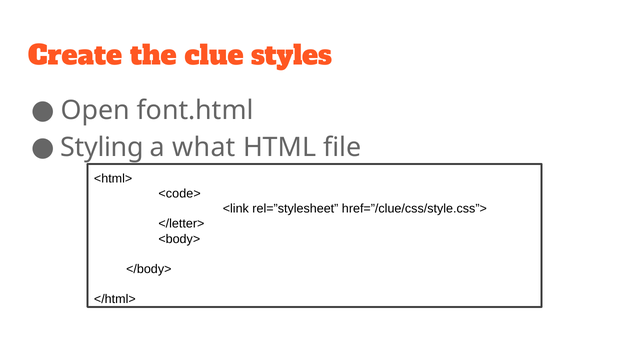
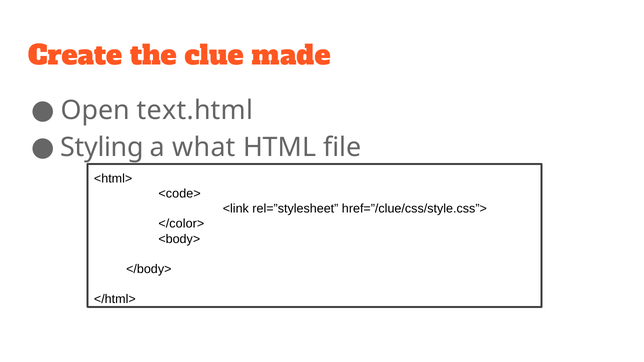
styles: styles -> made
font.html: font.html -> text.html
</letter>: </letter> -> </color>
